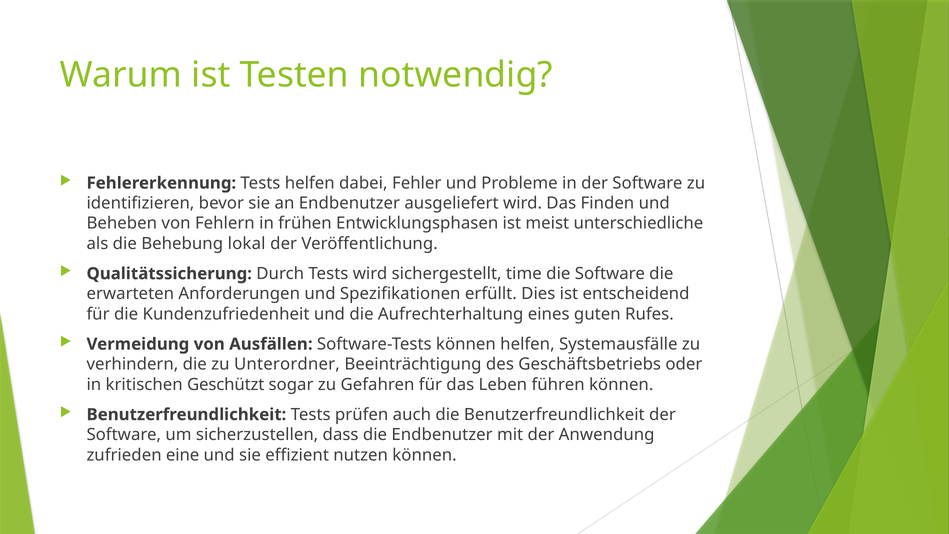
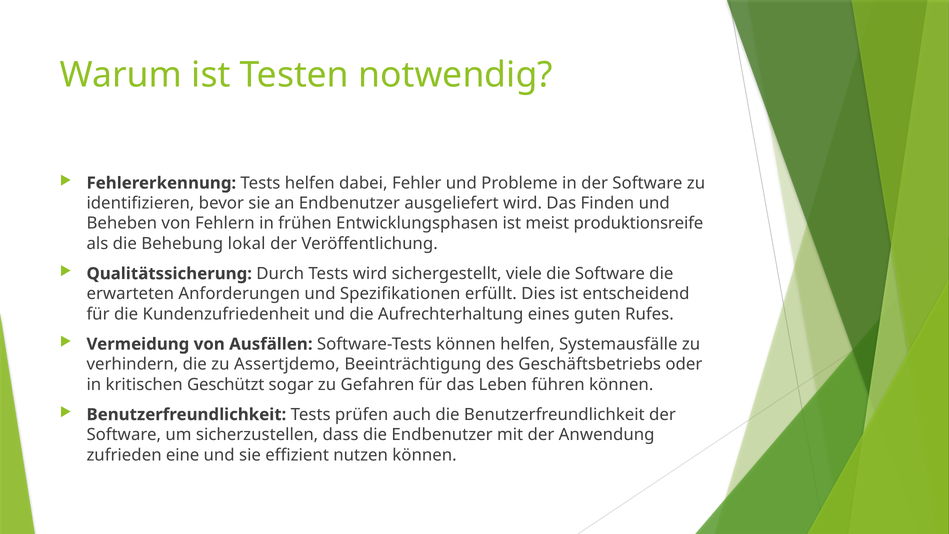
unterschiedliche: unterschiedliche -> produktionsreife
time: time -> viele
Unterordner: Unterordner -> Assertjdemo
